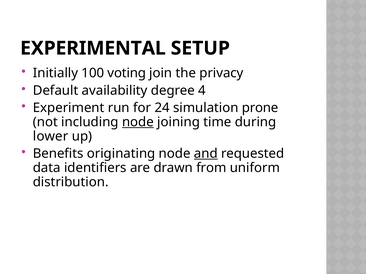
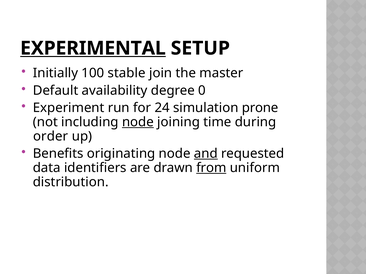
EXPERIMENTAL underline: none -> present
voting: voting -> stable
privacy: privacy -> master
4: 4 -> 0
lower: lower -> order
from underline: none -> present
